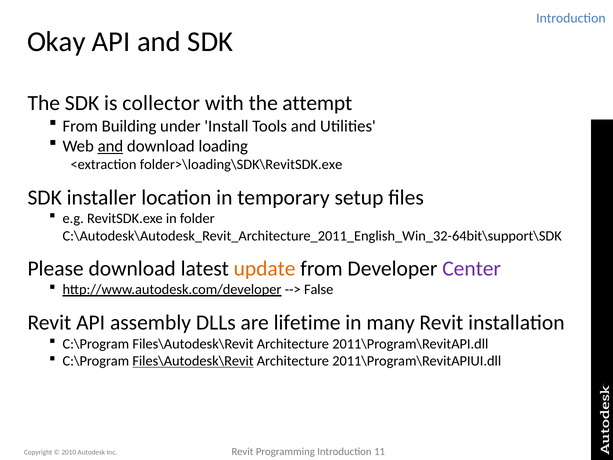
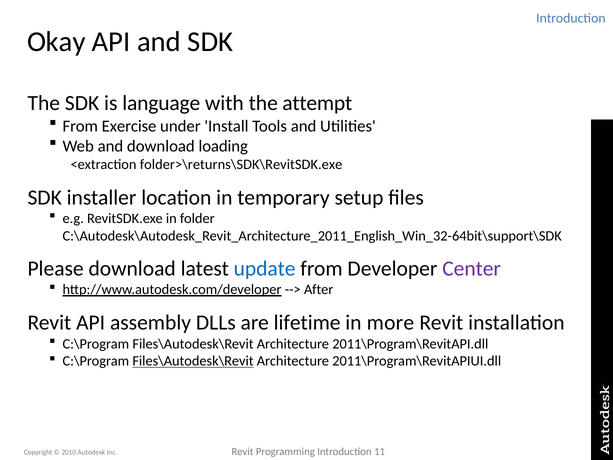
collector: collector -> language
Building: Building -> Exercise
and at (110, 146) underline: present -> none
folder>\loading\SDK\RevitSDK.exe: folder>\loading\SDK\RevitSDK.exe -> folder>\returns\SDK\RevitSDK.exe
update colour: orange -> blue
False: False -> After
many: many -> more
